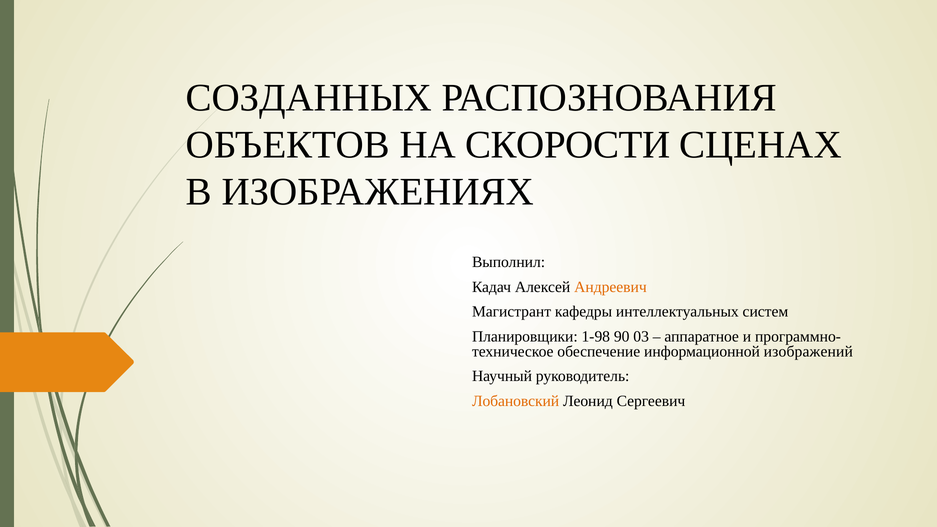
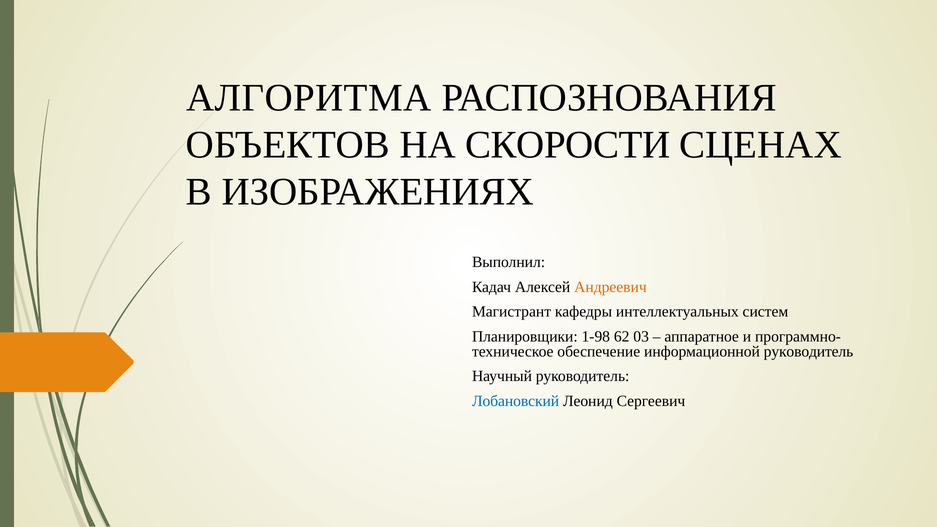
СОЗДАННЫХ: СОЗДАННЫХ -> АЛГОРИТМА
90: 90 -> 62
информационной изображений: изображений -> руководитель
Лобановский colour: orange -> blue
